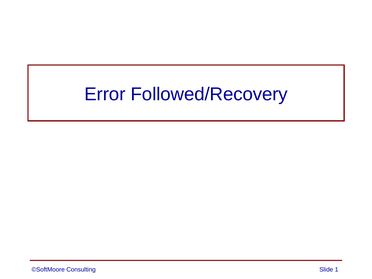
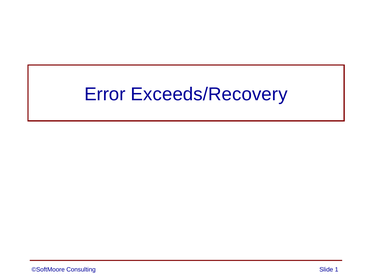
Followed/Recovery: Followed/Recovery -> Exceeds/Recovery
